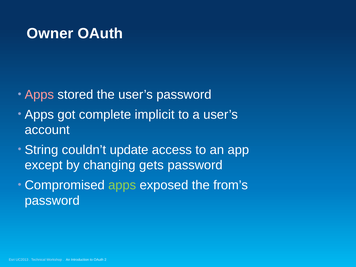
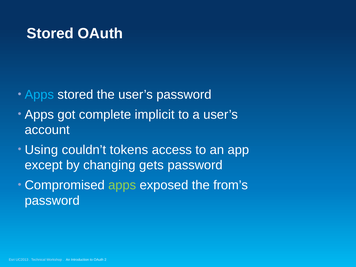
Owner at (50, 33): Owner -> Stored
Apps at (39, 95) colour: pink -> light blue
String: String -> Using
update: update -> tokens
